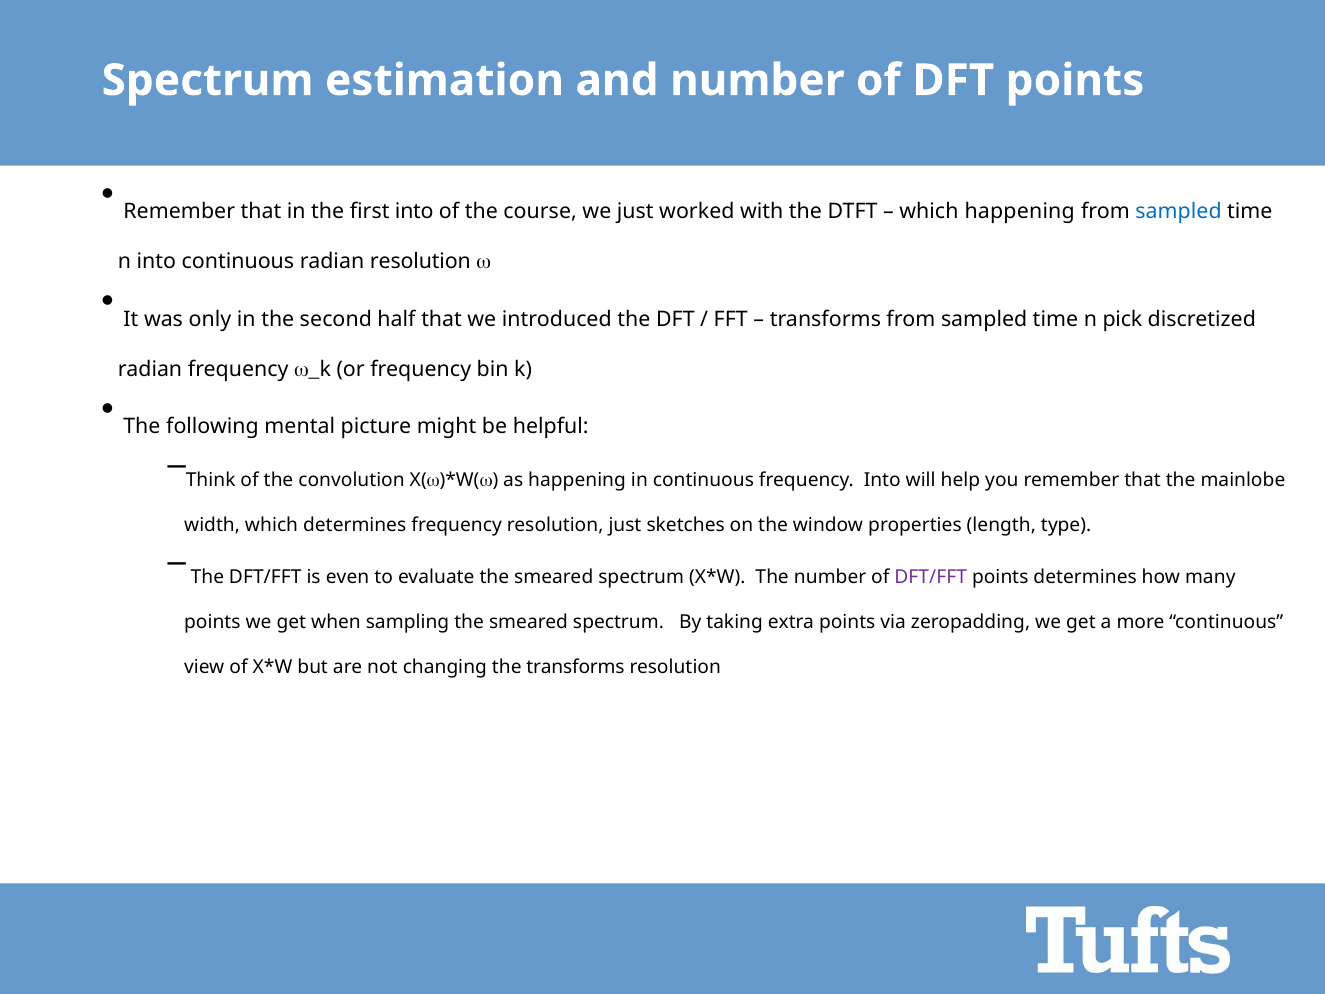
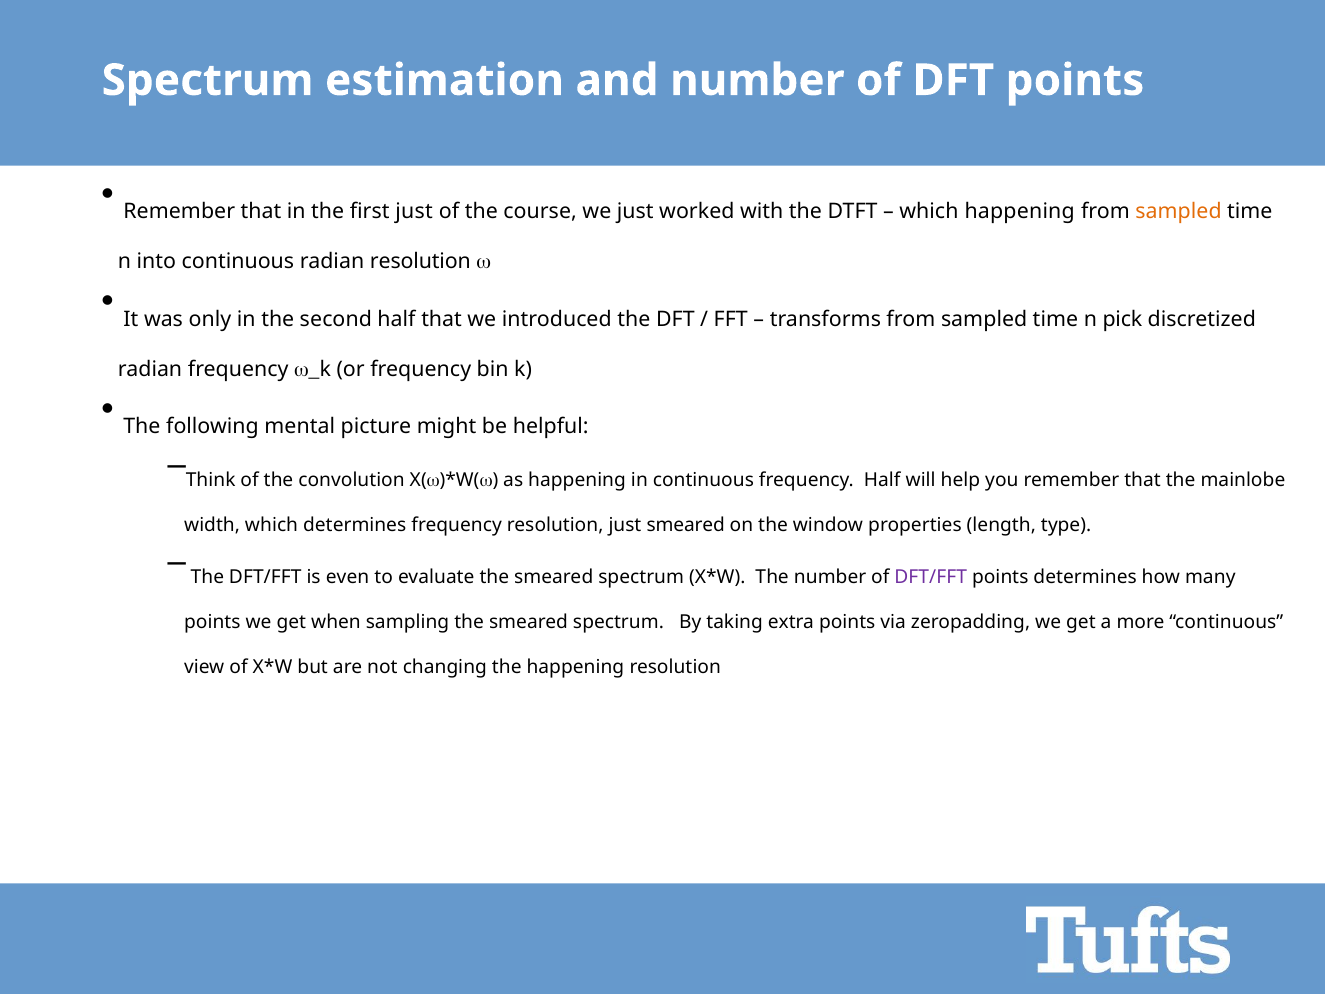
first into: into -> just
sampled at (1179, 211) colour: blue -> orange
frequency Into: Into -> Half
just sketches: sketches -> smeared
the transforms: transforms -> happening
